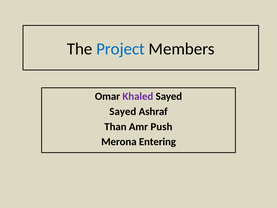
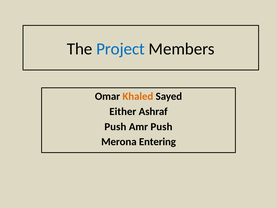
Khaled colour: purple -> orange
Sayed at (123, 111): Sayed -> Either
Than at (115, 127): Than -> Push
